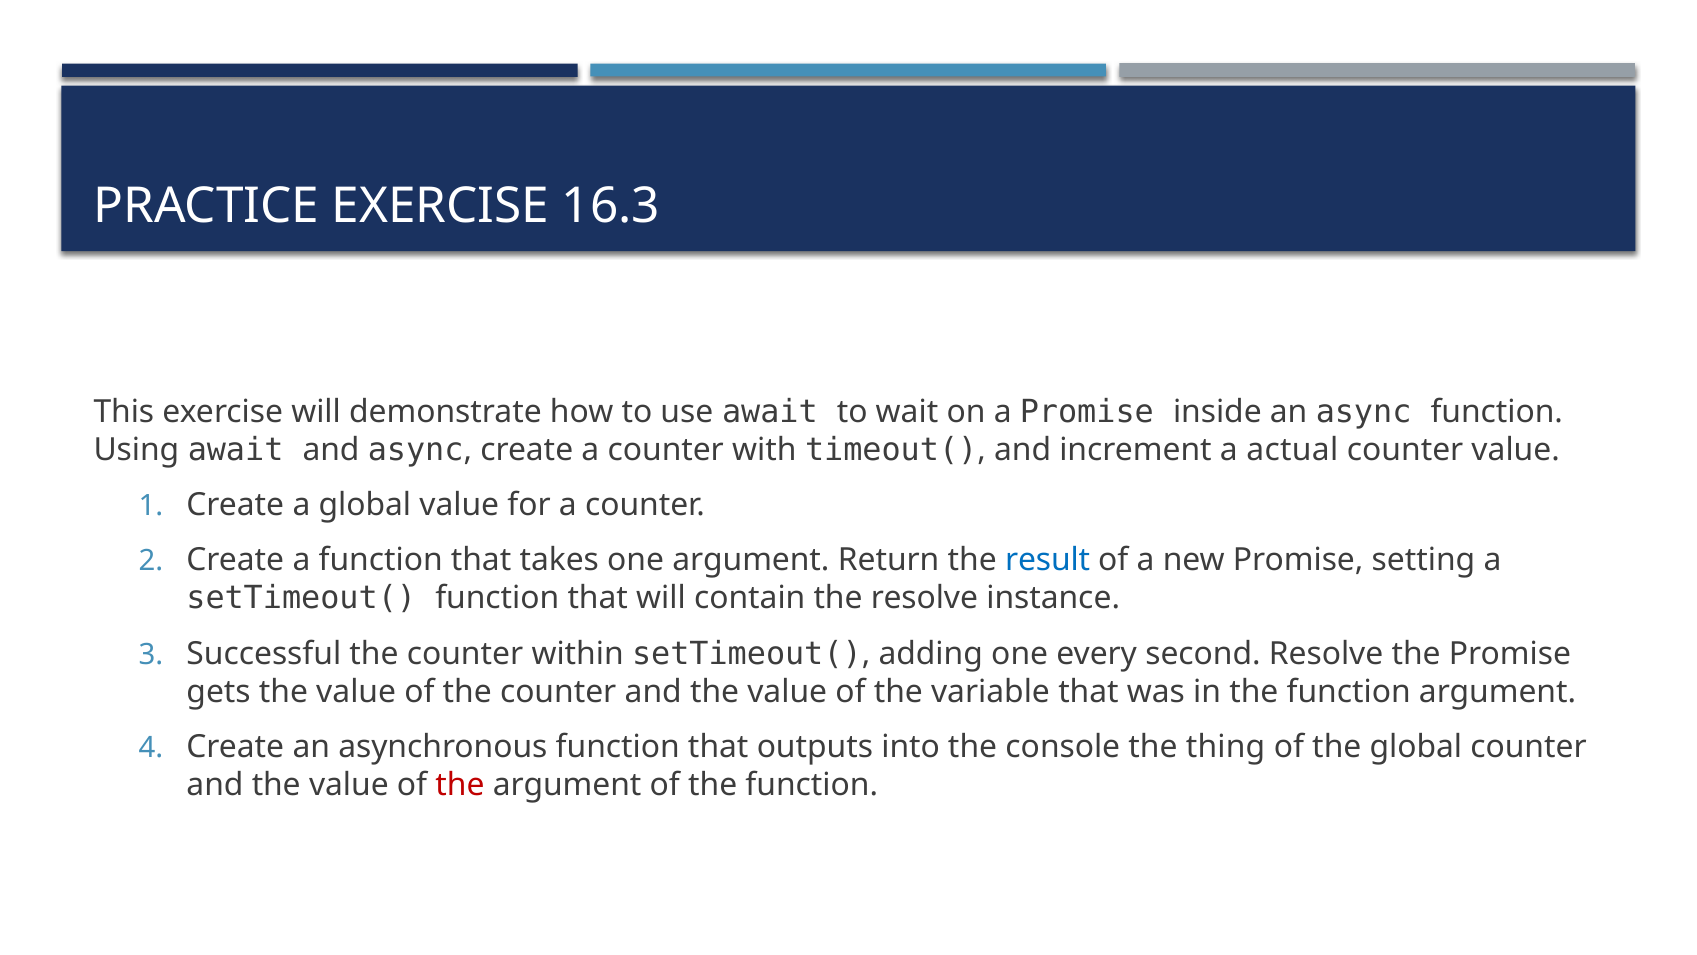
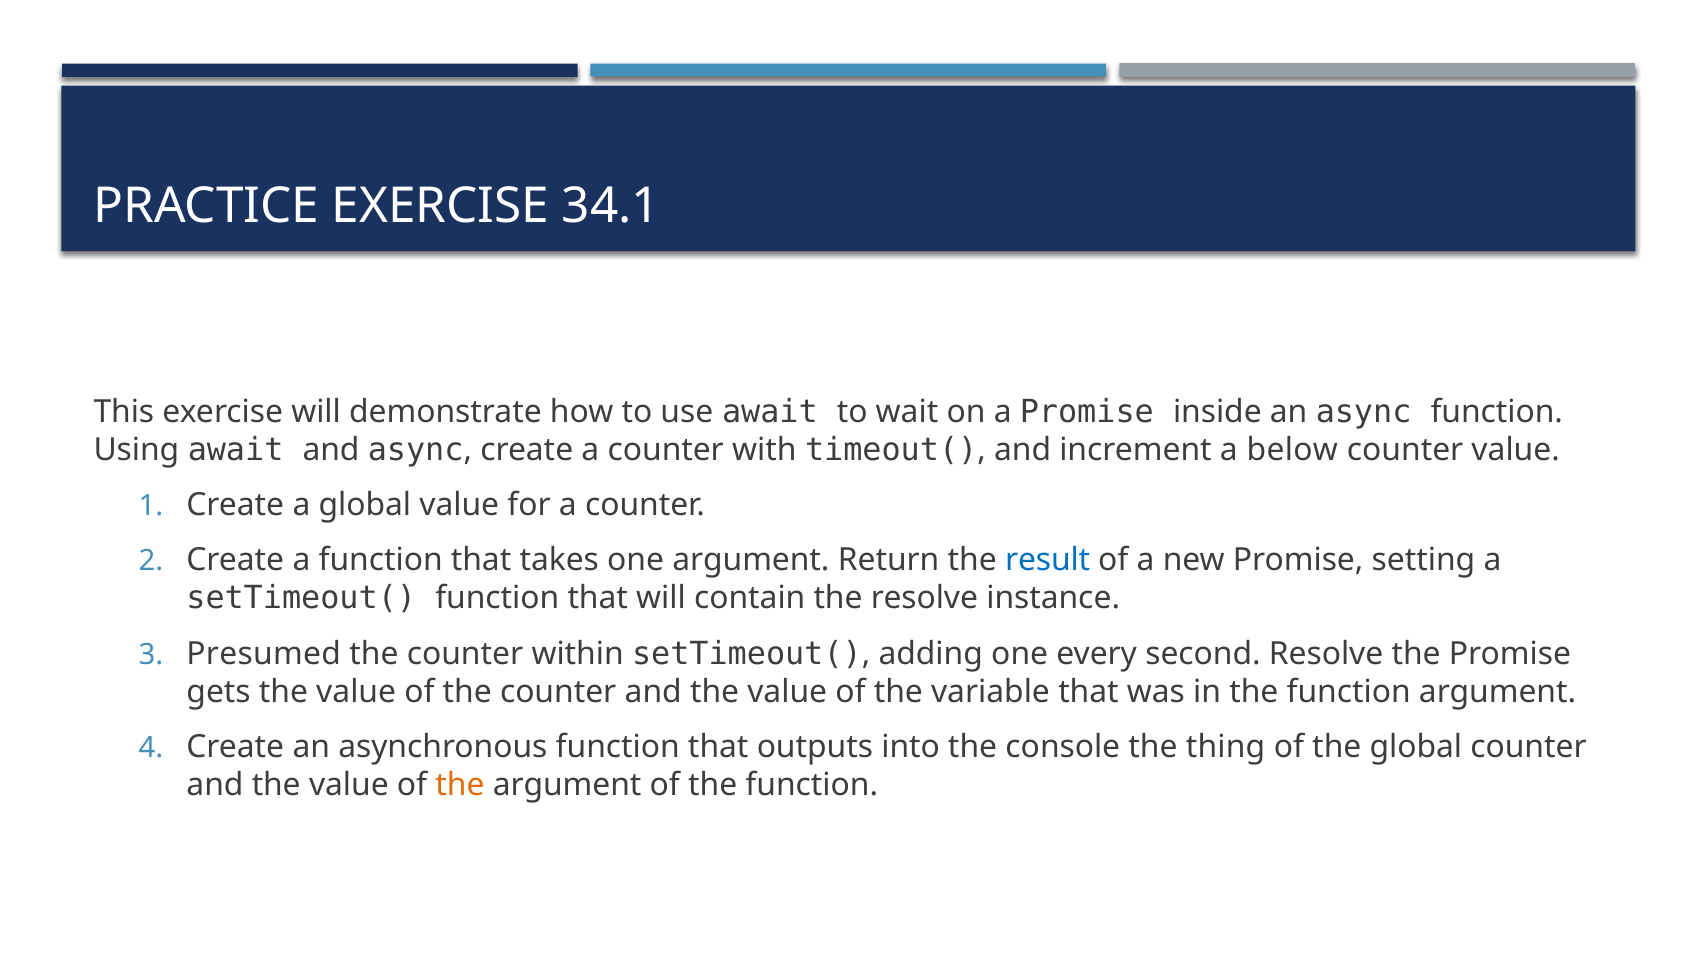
16.3: 16.3 -> 34.1
actual: actual -> below
Successful: Successful -> Presumed
the at (460, 785) colour: red -> orange
